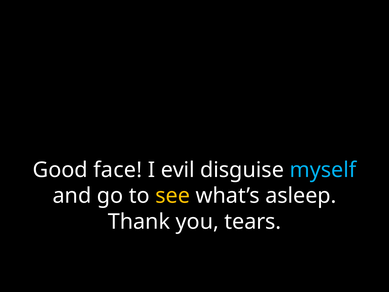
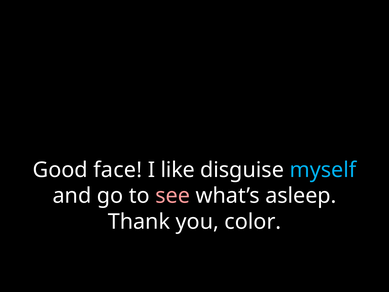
evil: evil -> like
see colour: yellow -> pink
tears: tears -> color
